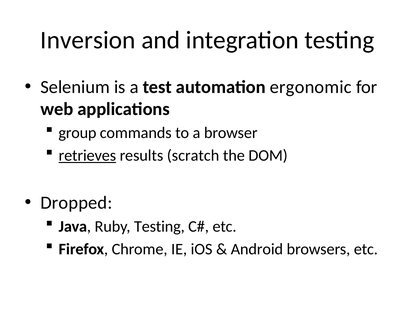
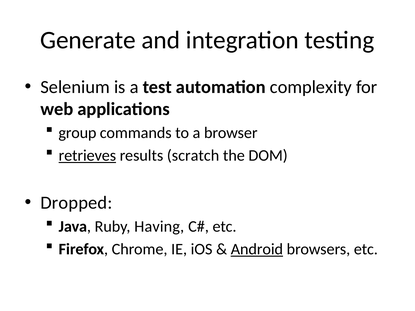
Inversion: Inversion -> Generate
ergonomic: ergonomic -> complexity
Ruby Testing: Testing -> Having
Android underline: none -> present
